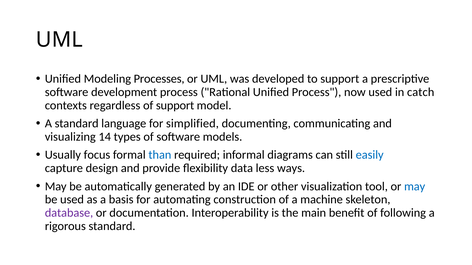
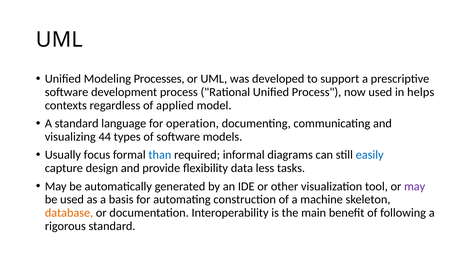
catch: catch -> helps
of support: support -> applied
simplified: simplified -> operation
14: 14 -> 44
ways: ways -> tasks
may at (415, 187) colour: blue -> purple
database colour: purple -> orange
